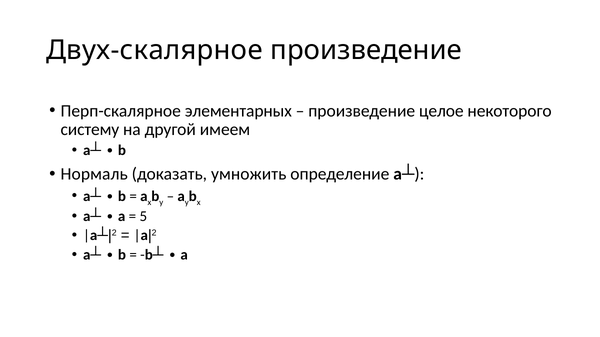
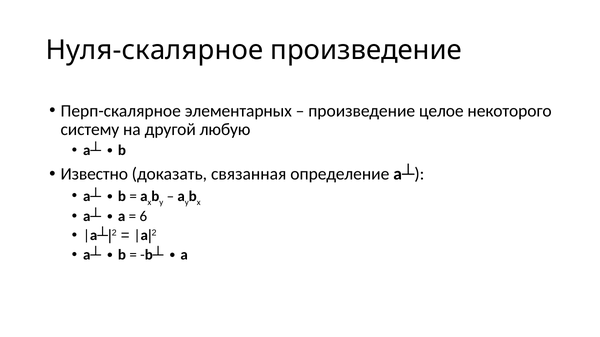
Двух-скалярное: Двух-скалярное -> Нуля-скалярное
имеем: имеем -> любую
Нормаль: Нормаль -> Известно
умножить: умножить -> связанная
5: 5 -> 6
